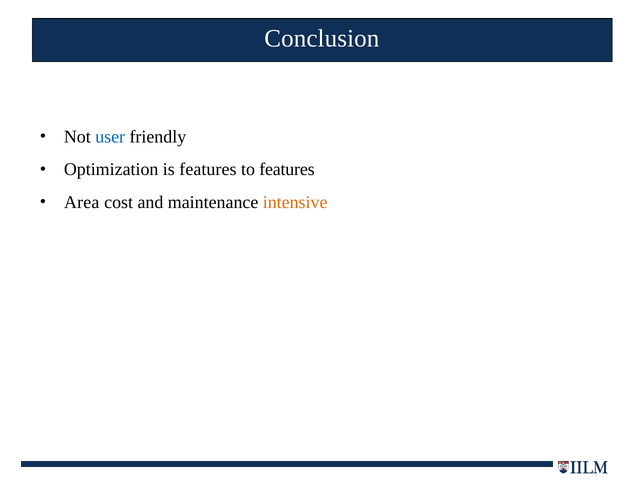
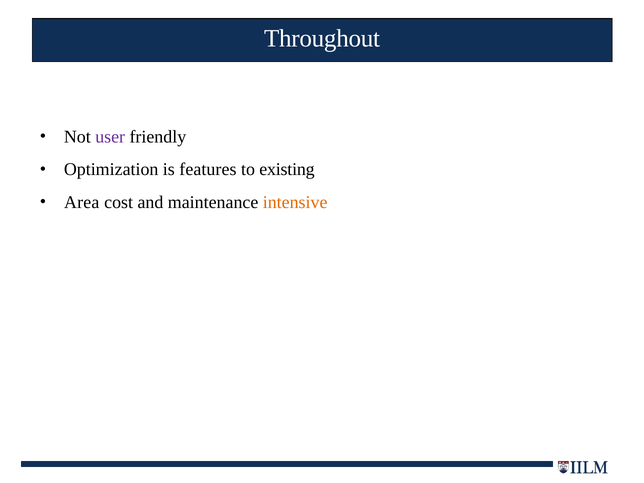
Conclusion: Conclusion -> Throughout
user colour: blue -> purple
to features: features -> existing
